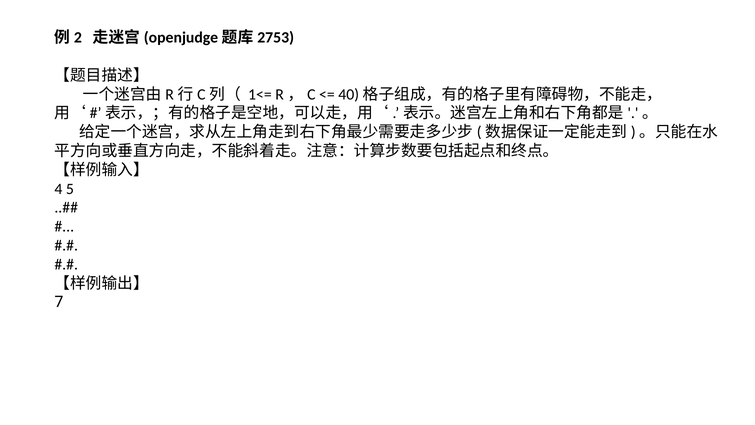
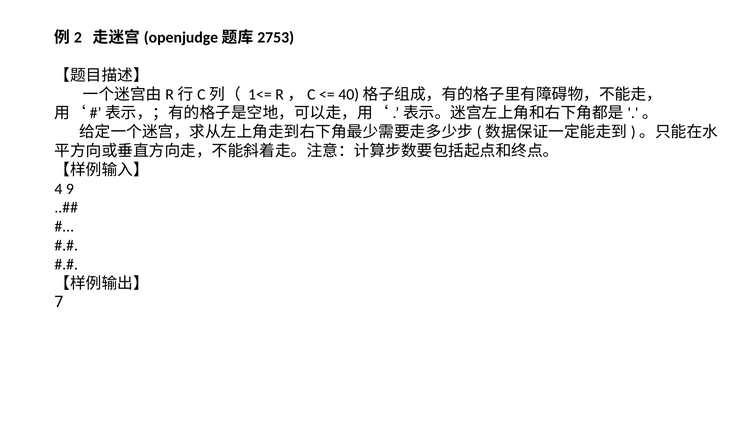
5: 5 -> 9
